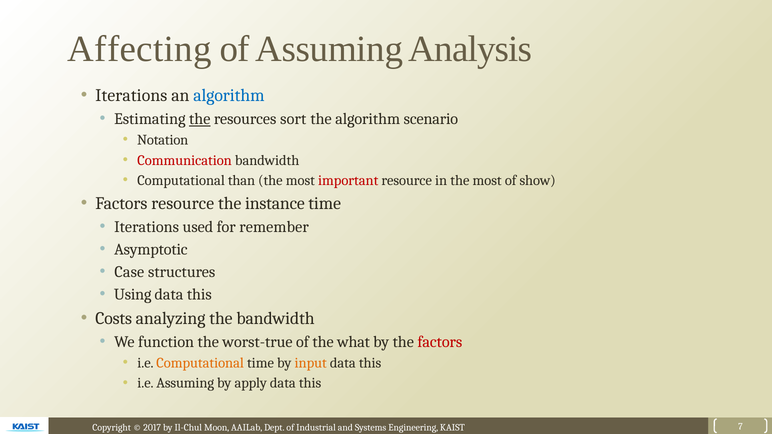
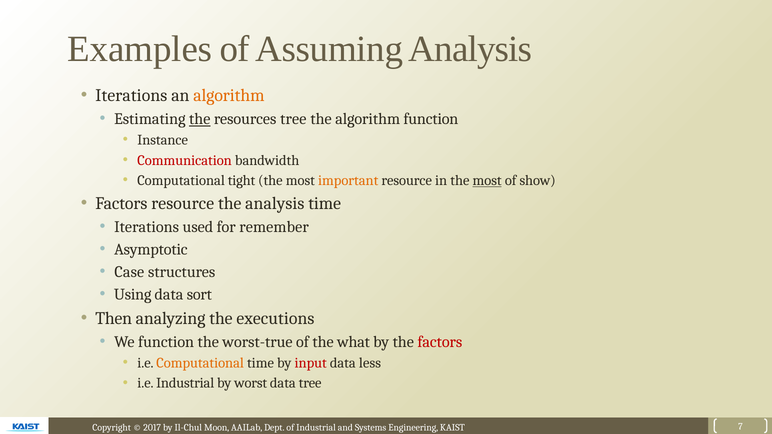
Affecting: Affecting -> Examples
algorithm at (229, 96) colour: blue -> orange
resources sort: sort -> tree
algorithm scenario: scenario -> function
Notation: Notation -> Instance
than: than -> tight
important colour: red -> orange
most at (487, 181) underline: none -> present
the instance: instance -> analysis
this at (199, 295): this -> sort
Costs: Costs -> Then
the bandwidth: bandwidth -> executions
input colour: orange -> red
this at (370, 363): this -> less
i.e Assuming: Assuming -> Industrial
apply: apply -> worst
this at (310, 383): this -> tree
